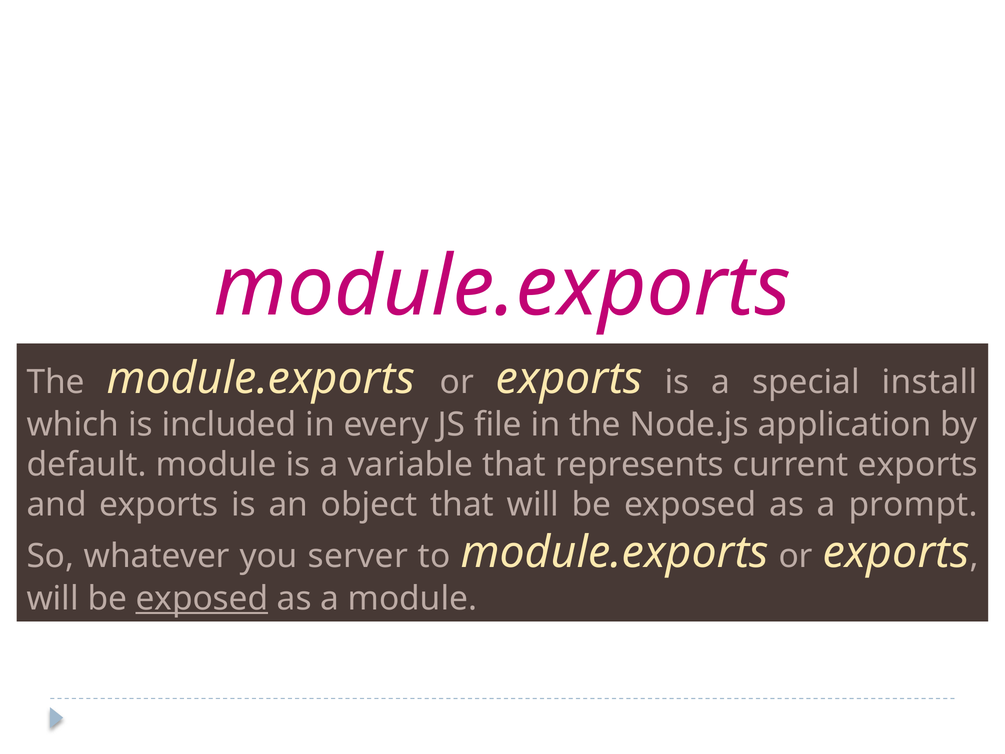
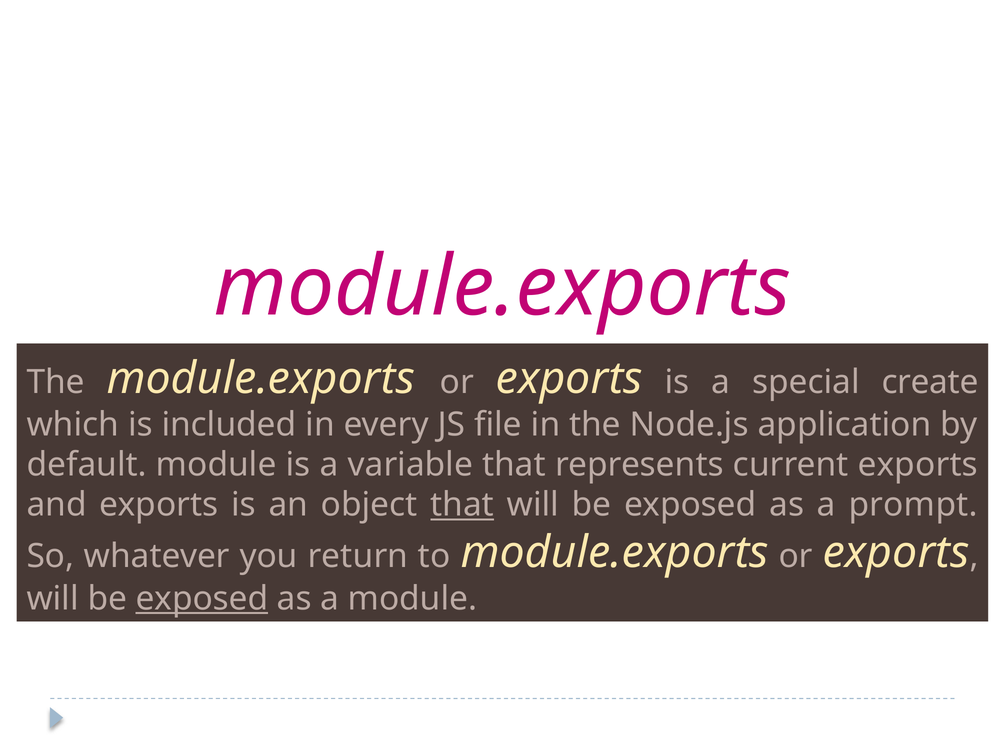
install: install -> create
that at (462, 505) underline: none -> present
server: server -> return
